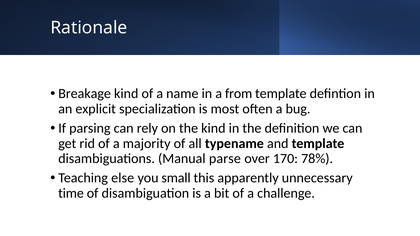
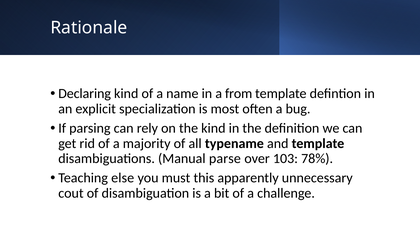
Breakage: Breakage -> Declaring
170: 170 -> 103
small: small -> must
time: time -> cout
